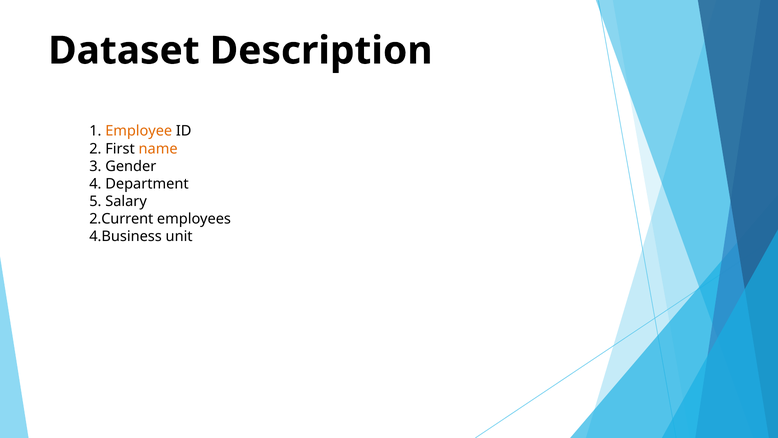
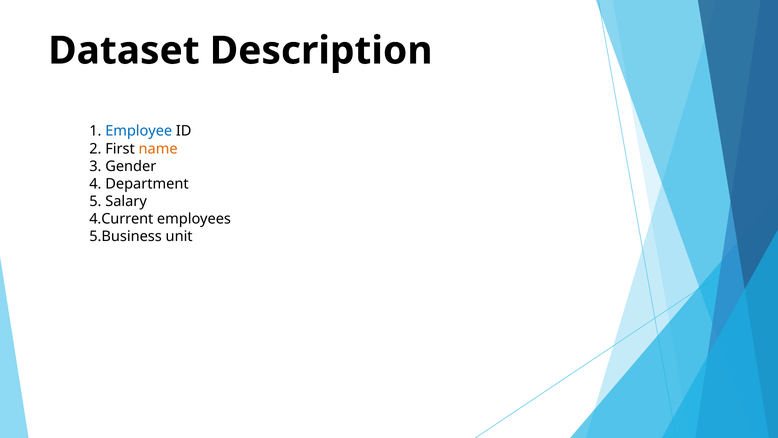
Employee colour: orange -> blue
2.Current: 2.Current -> 4.Current
4.Business: 4.Business -> 5.Business
